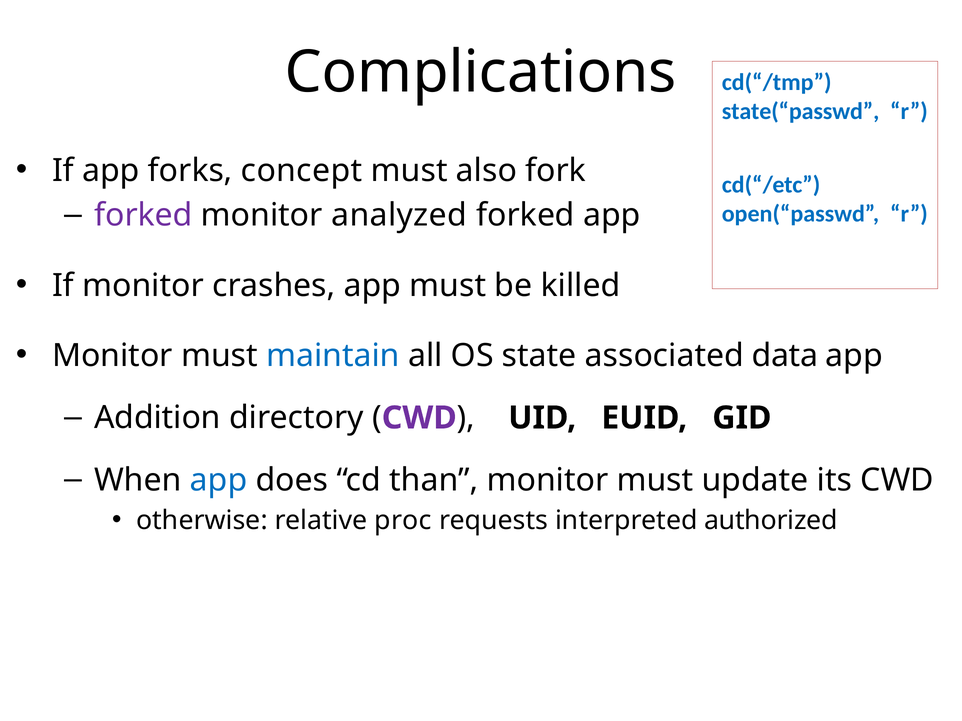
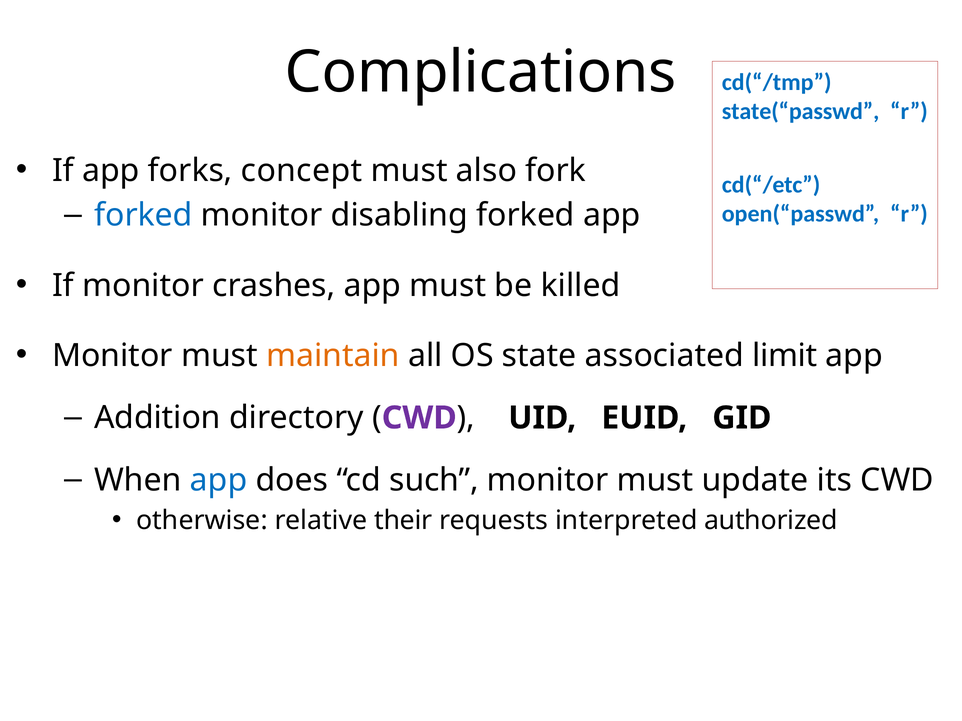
forked at (143, 215) colour: purple -> blue
analyzed: analyzed -> disabling
maintain colour: blue -> orange
data: data -> limit
than: than -> such
proc: proc -> their
